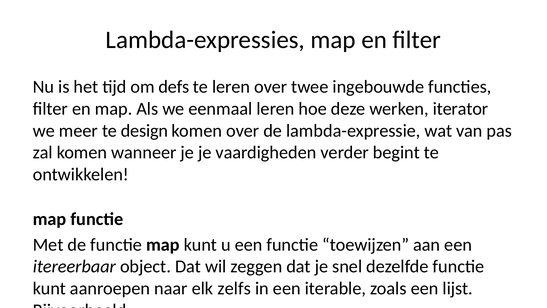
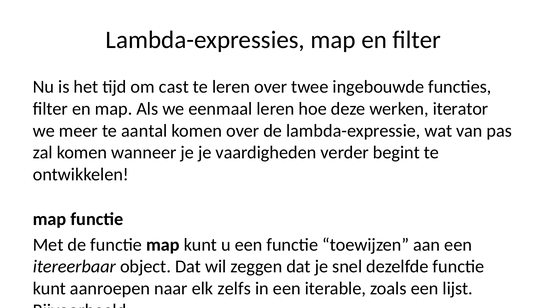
om defs: defs -> cast
te design: design -> aantal
